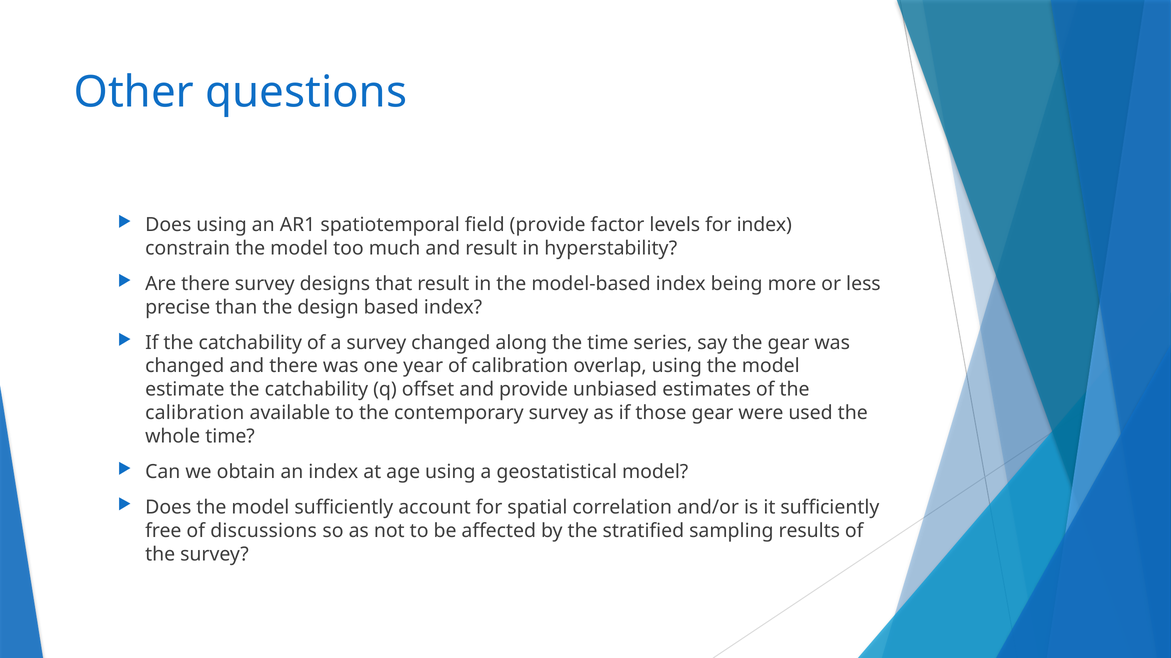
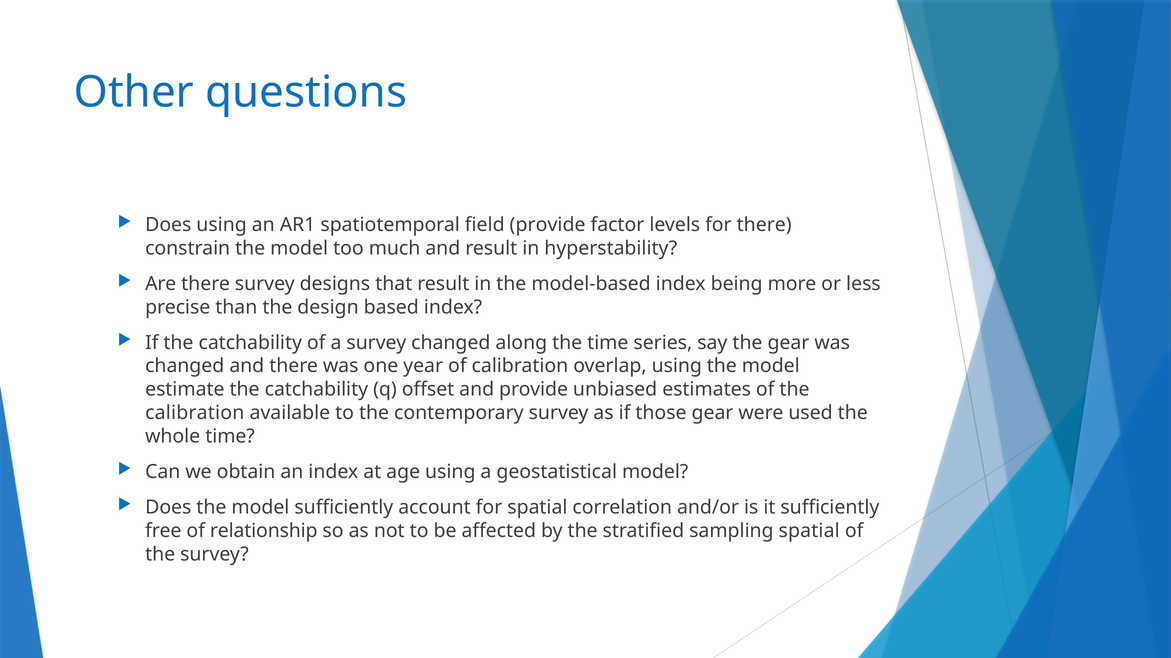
for index: index -> there
discussions: discussions -> relationship
sampling results: results -> spatial
